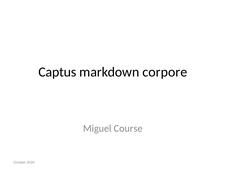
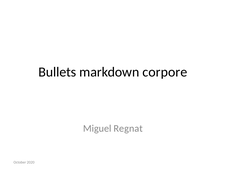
Captus: Captus -> Bullets
Course: Course -> Regnat
